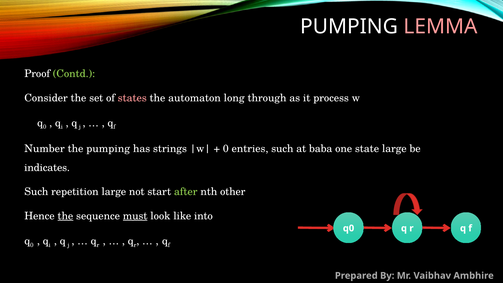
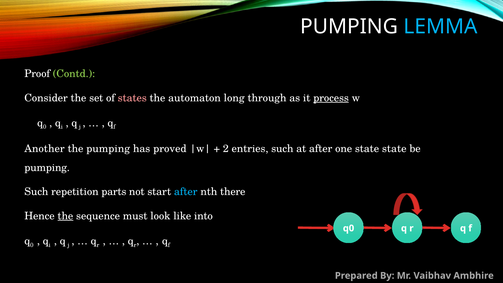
LEMMA colour: pink -> light blue
process underline: none -> present
Number: Number -> Another
strings: strings -> proved
0 at (226, 149): 0 -> 2
at baba: baba -> after
state large: large -> state
indicates at (47, 168): indicates -> pumping
repetition large: large -> parts
after at (186, 192) colour: light green -> light blue
other: other -> there
must underline: present -> none
